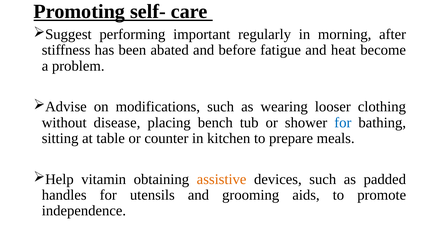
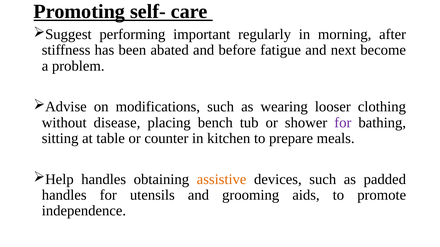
heat: heat -> next
for at (343, 123) colour: blue -> purple
vitamin at (104, 180): vitamin -> handles
